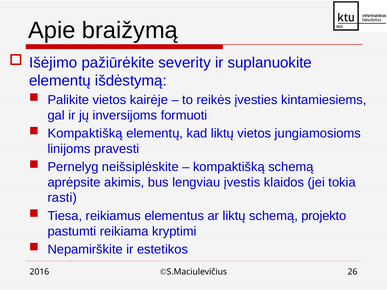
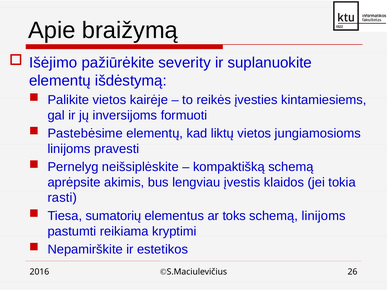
Kompaktišką at (85, 133): Kompaktišką -> Pastebėsime
reikiamus: reikiamus -> sumatorių
ar liktų: liktų -> toks
schemą projekto: projekto -> linijoms
